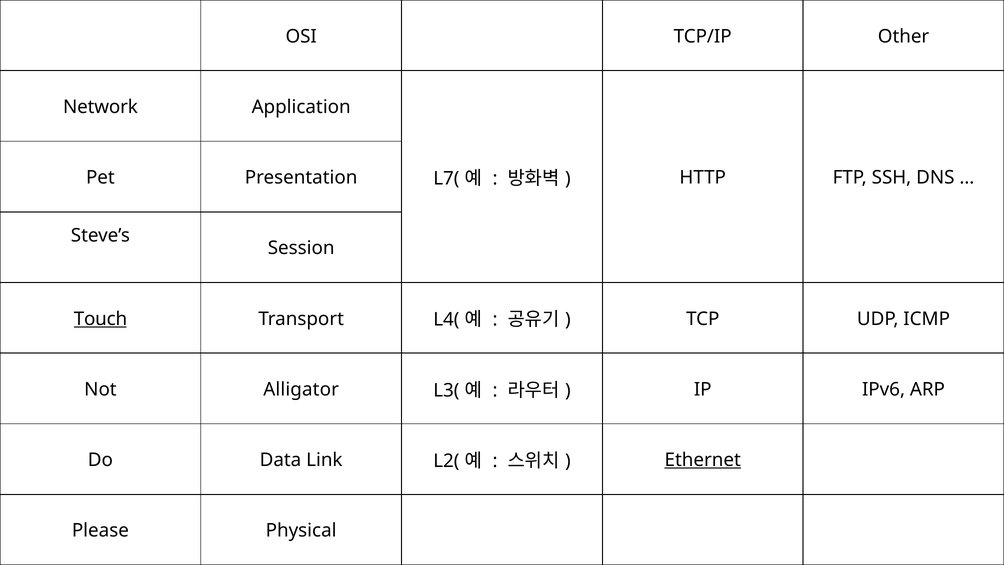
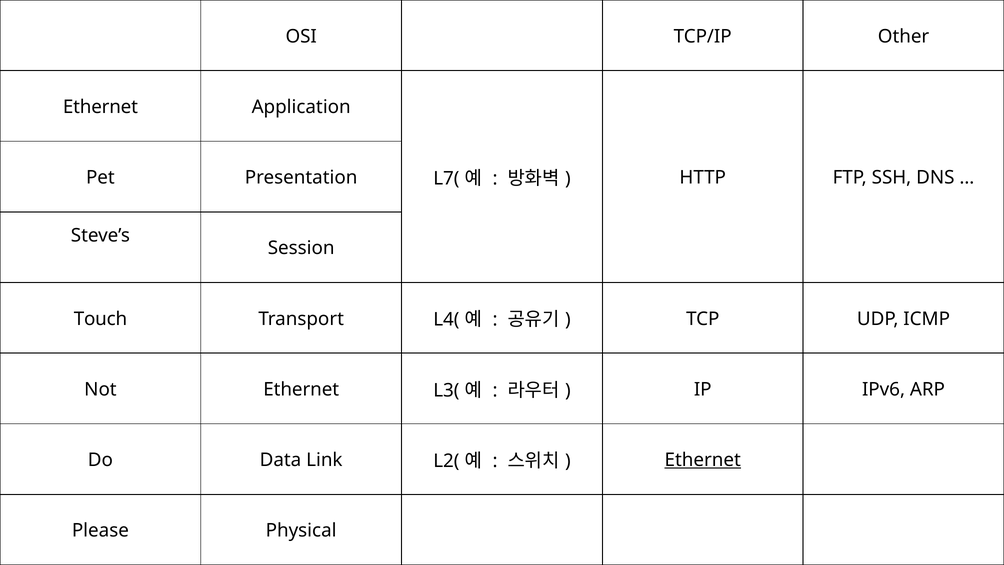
Network at (100, 107): Network -> Ethernet
Touch underline: present -> none
Not Alligator: Alligator -> Ethernet
